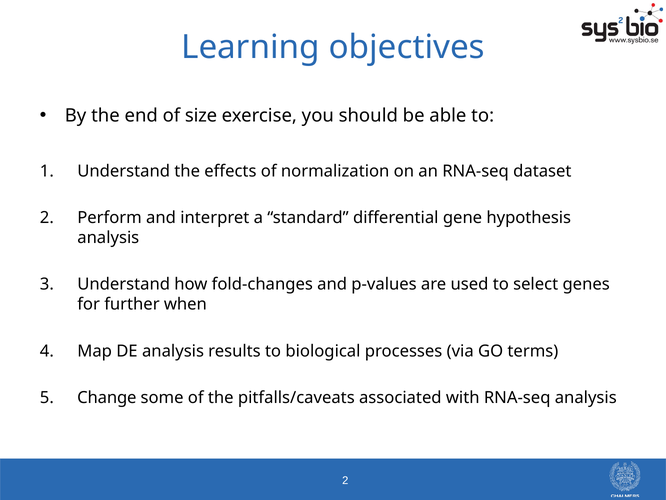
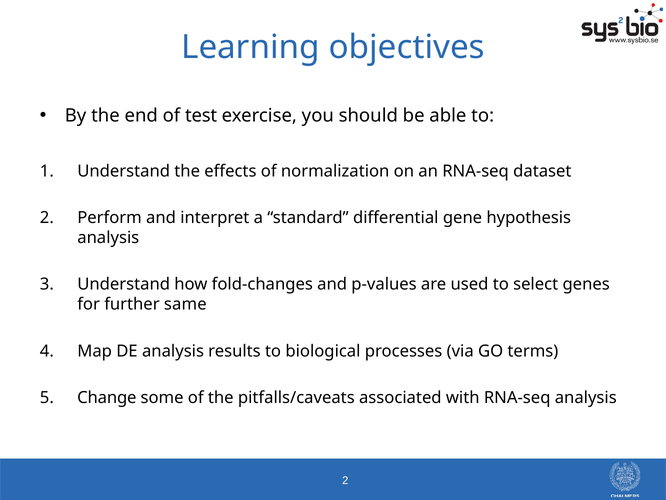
size: size -> test
when: when -> same
